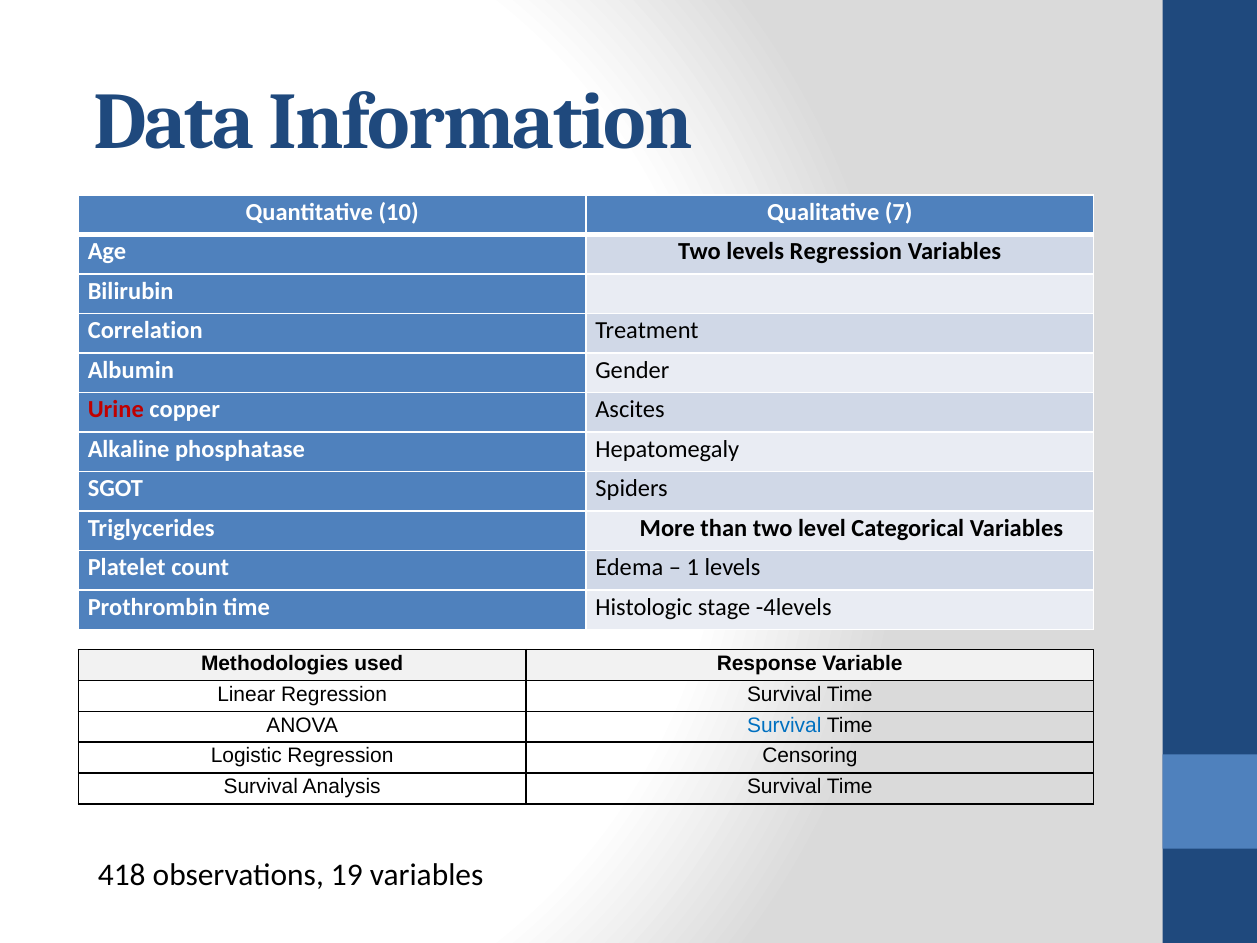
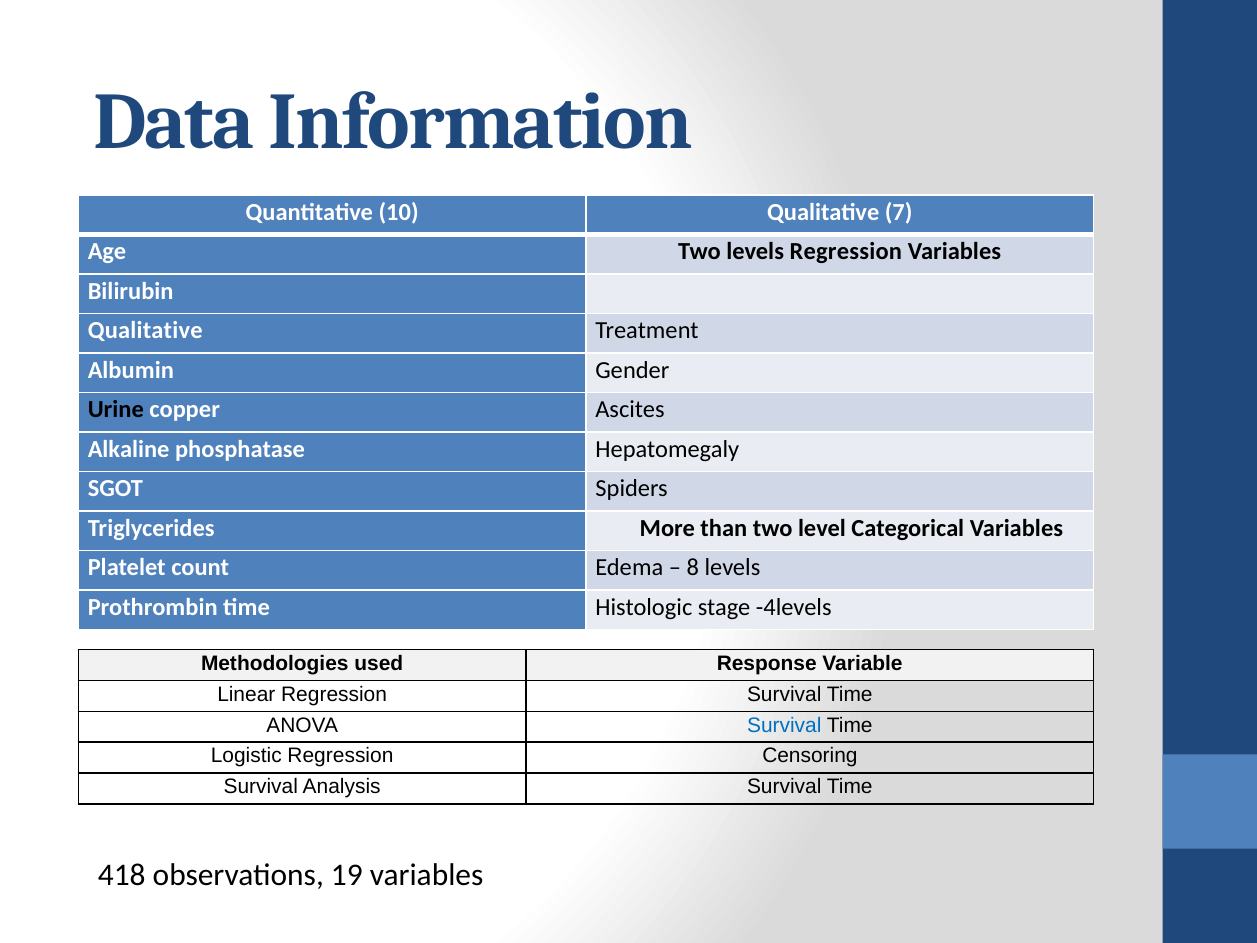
Correlation at (145, 331): Correlation -> Qualitative
Urine colour: red -> black
1: 1 -> 8
